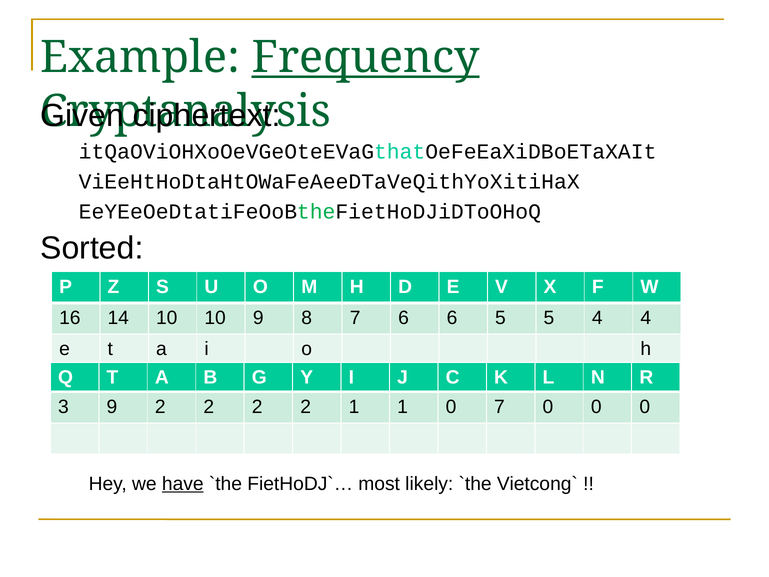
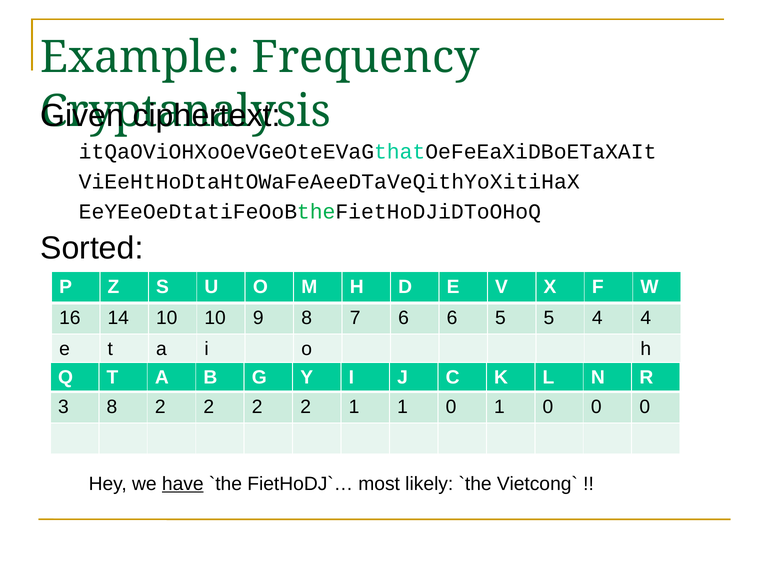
Frequency underline: present -> none
3 9: 9 -> 8
0 7: 7 -> 1
